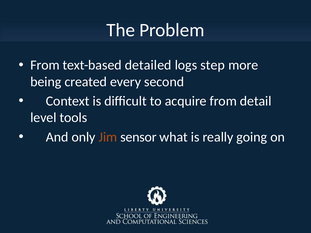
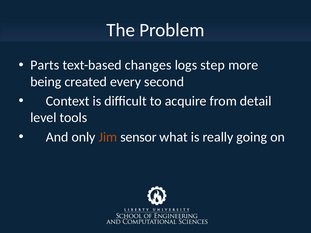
From at (45, 65): From -> Parts
detailed: detailed -> changes
